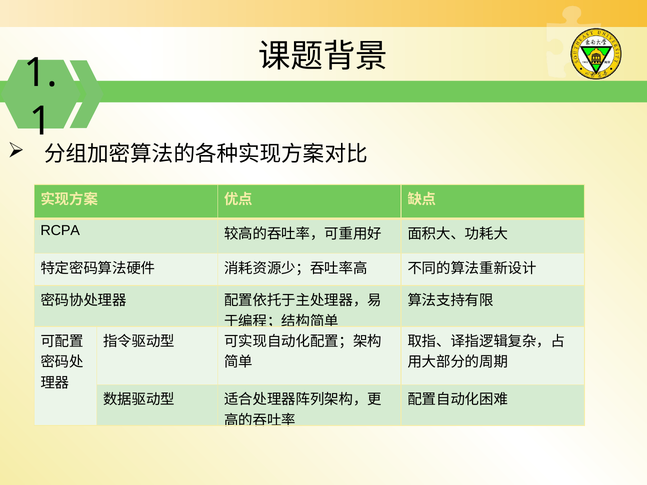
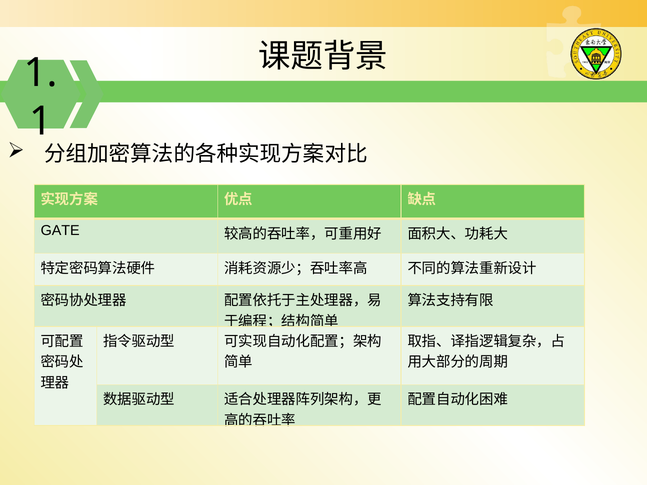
RCPA: RCPA -> GATE
